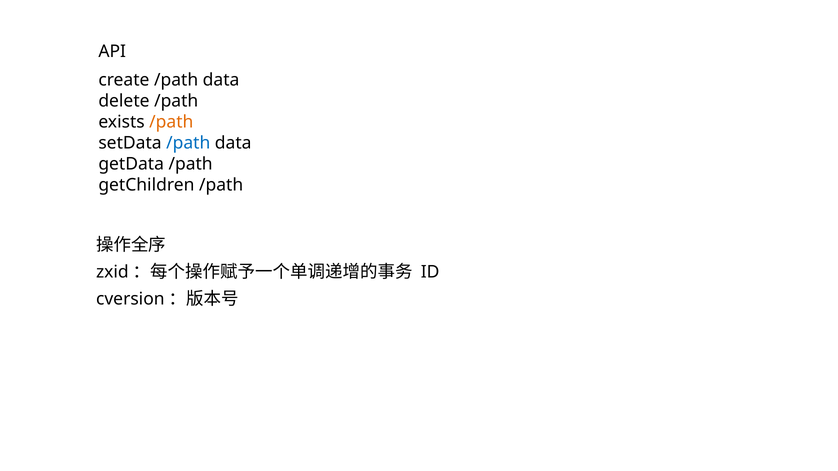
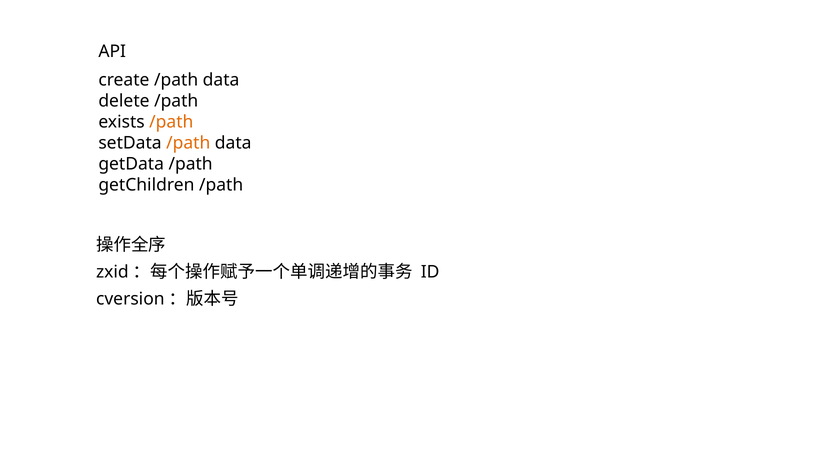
/path at (188, 143) colour: blue -> orange
